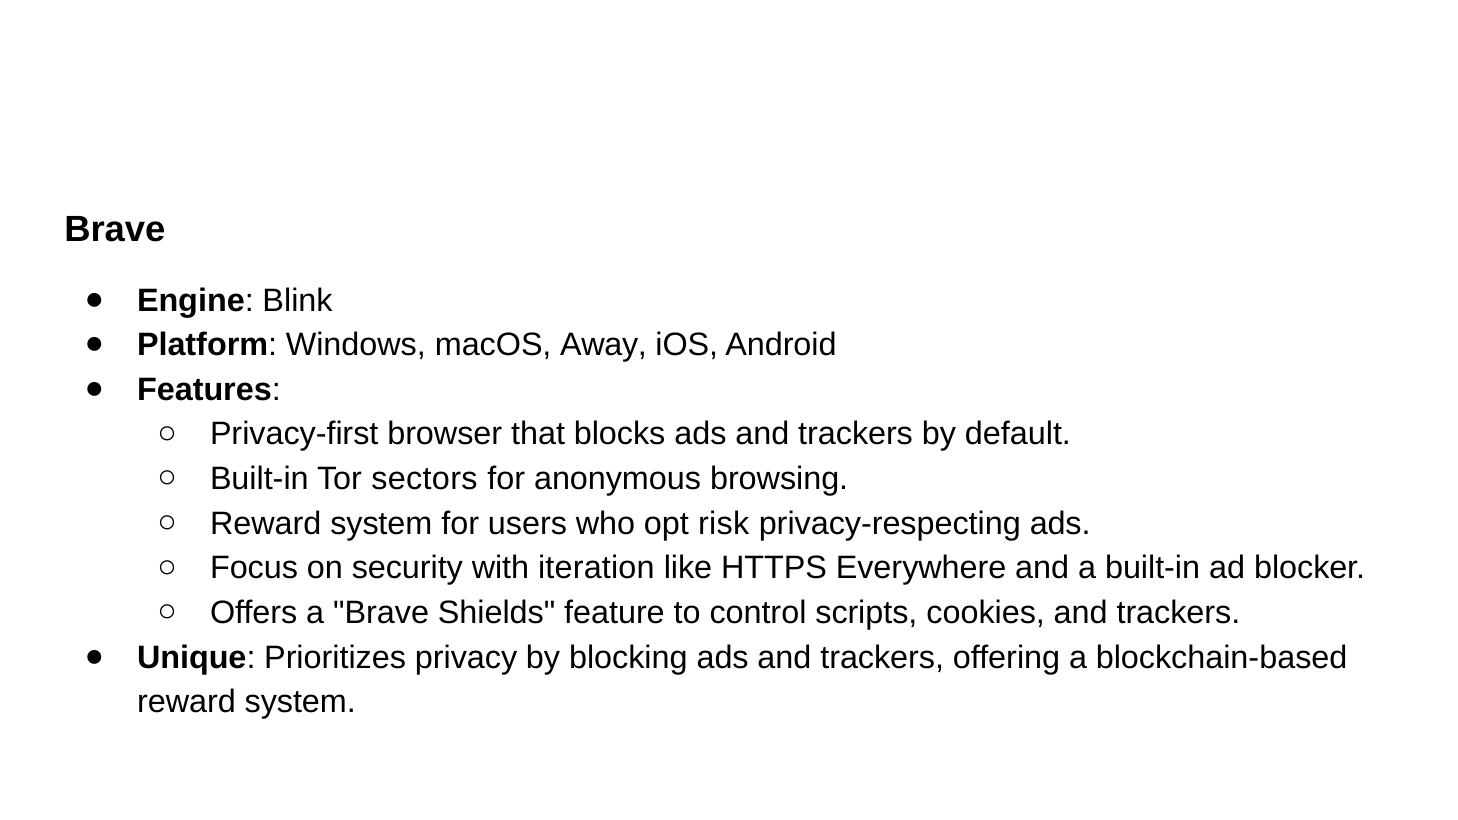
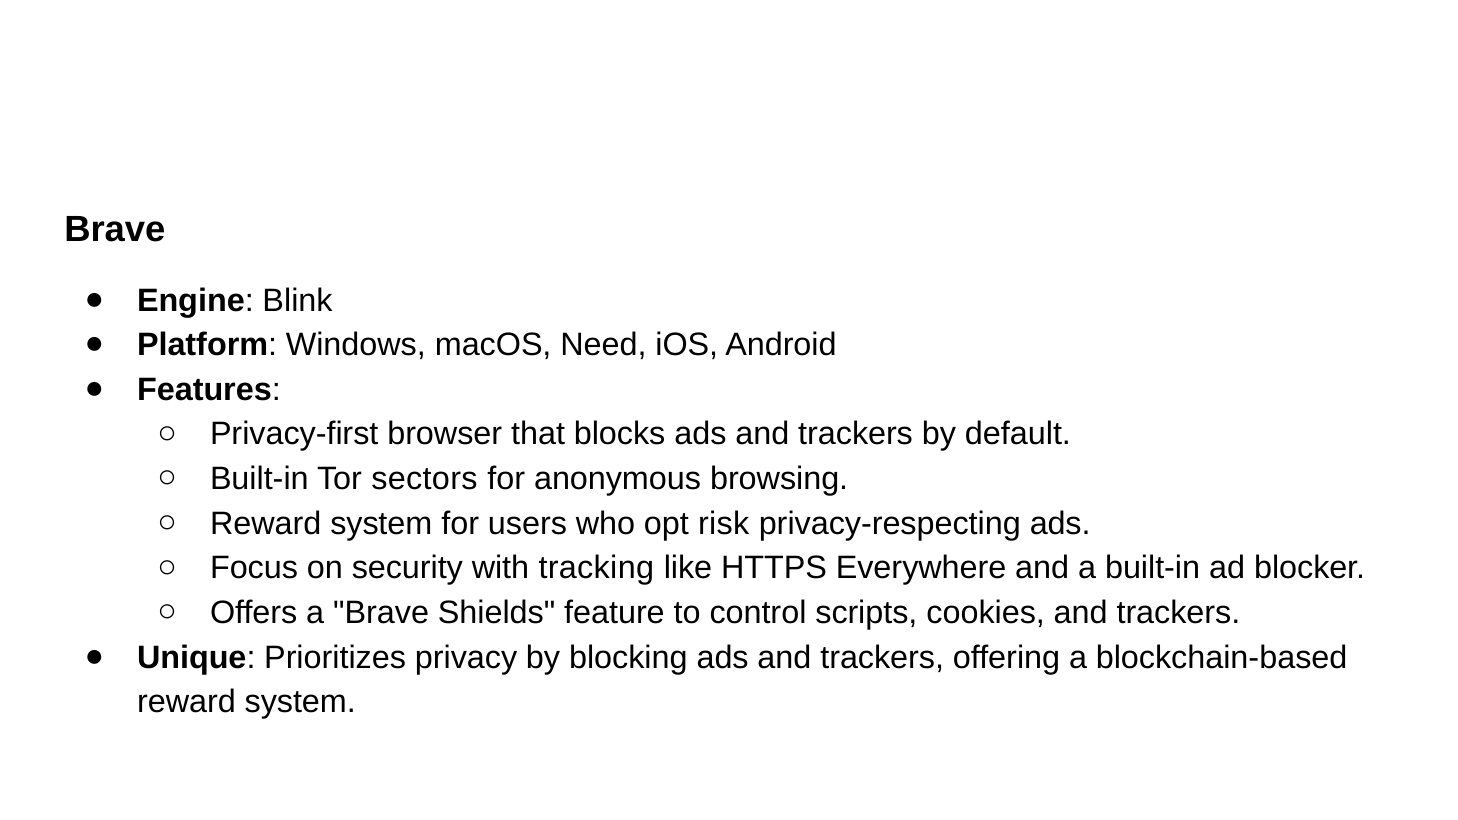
Away: Away -> Need
iteration: iteration -> tracking
